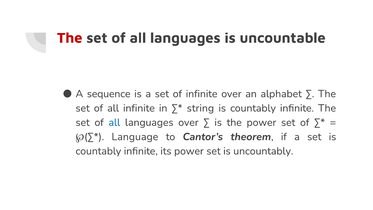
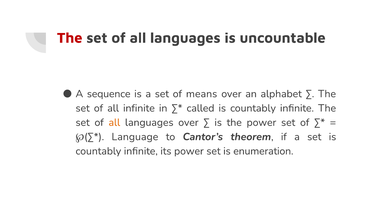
of infinite: infinite -> means
string: string -> called
all at (114, 122) colour: blue -> orange
uncountably: uncountably -> enumeration
